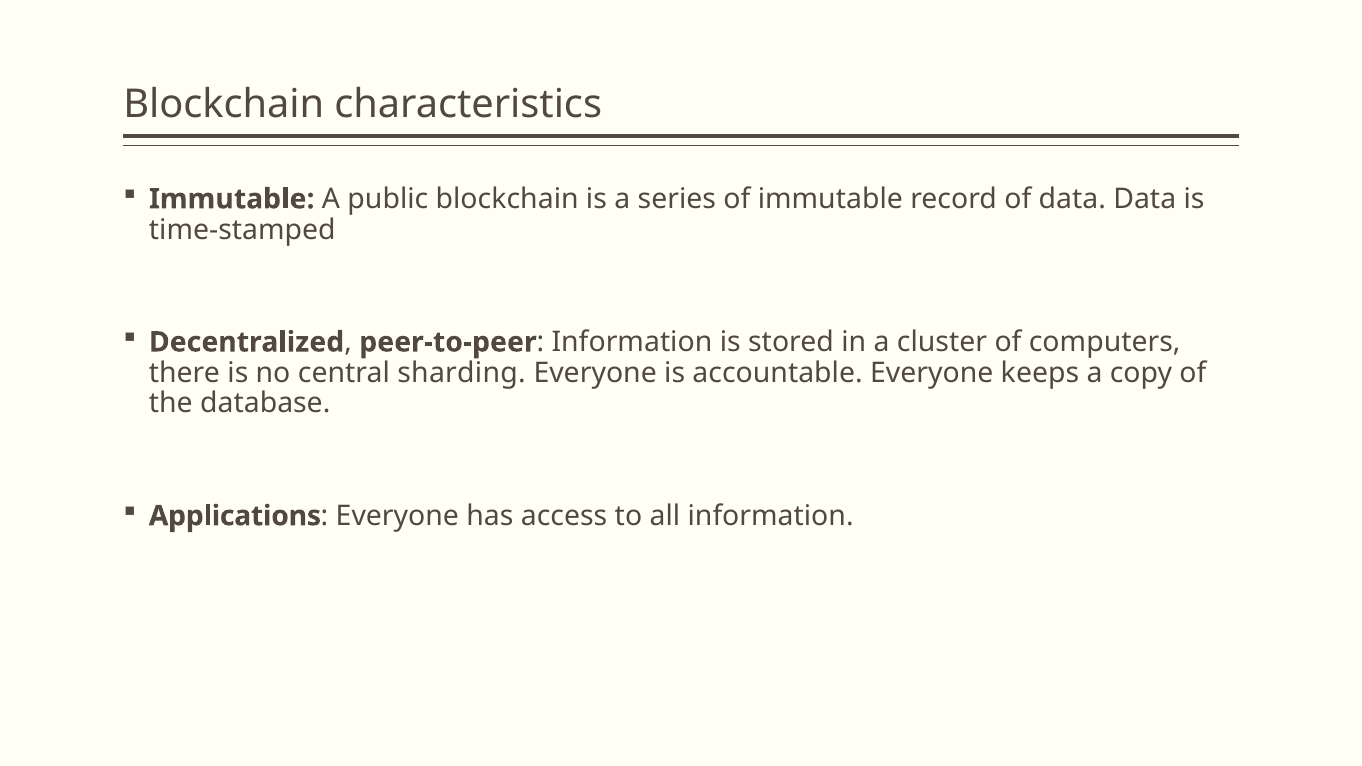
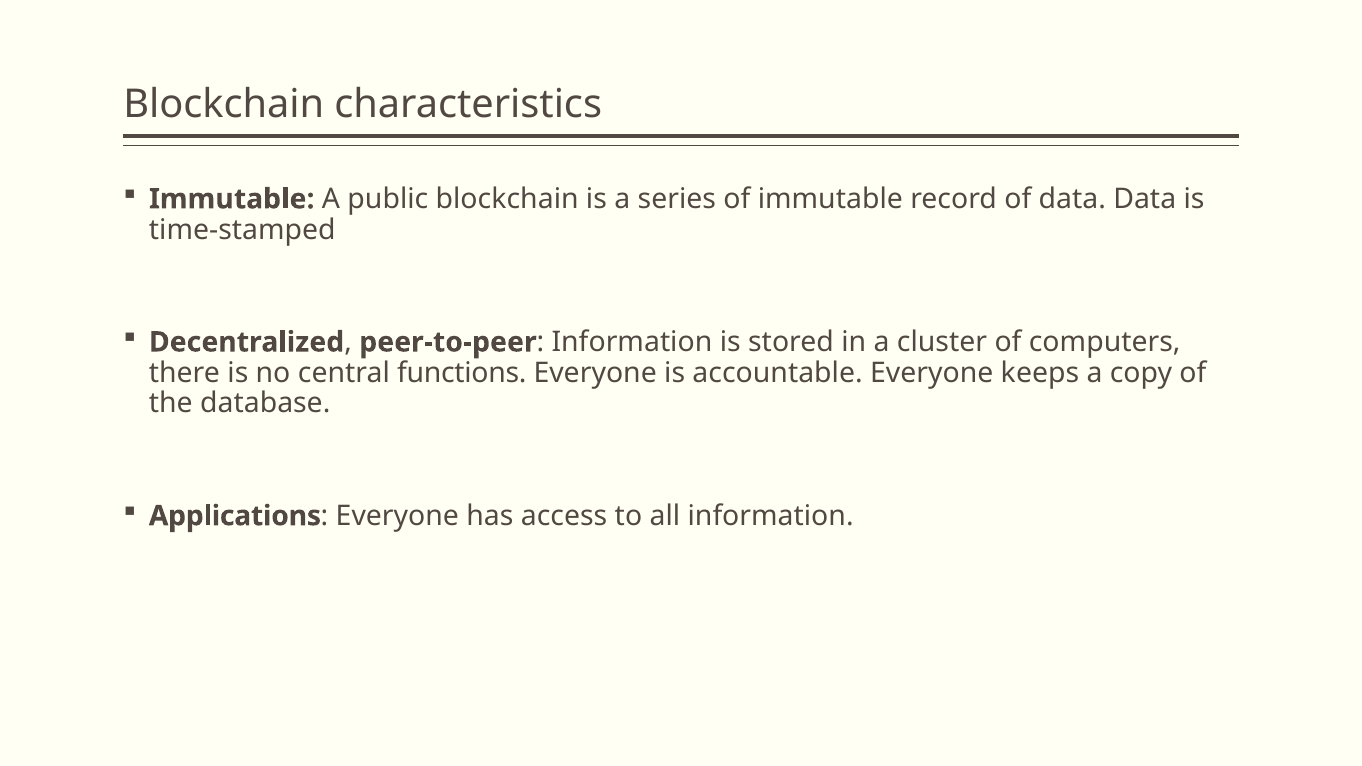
sharding: sharding -> functions
